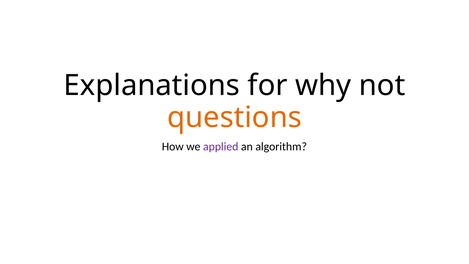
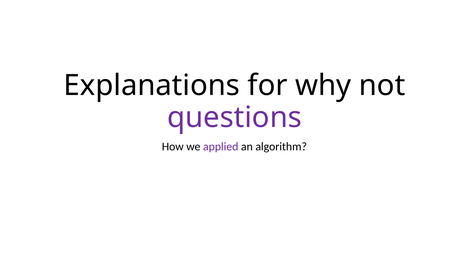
questions colour: orange -> purple
